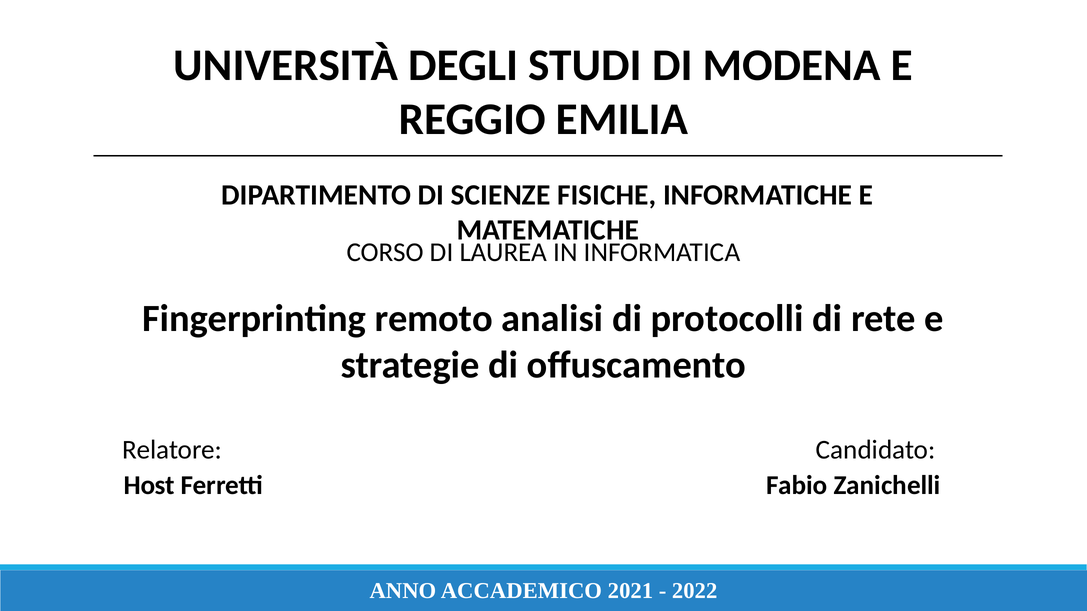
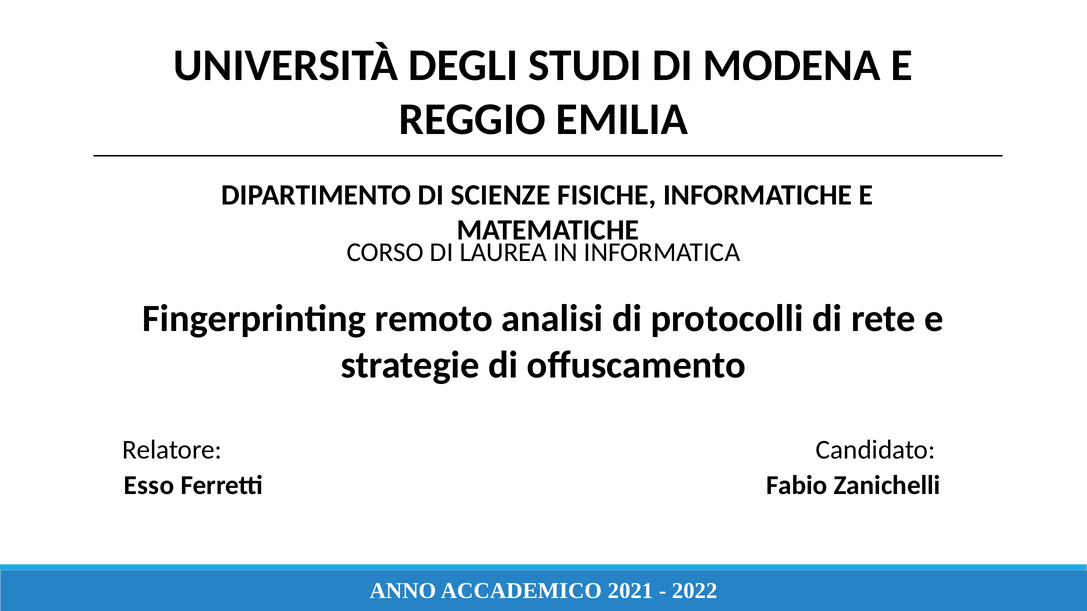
Host: Host -> Esso
